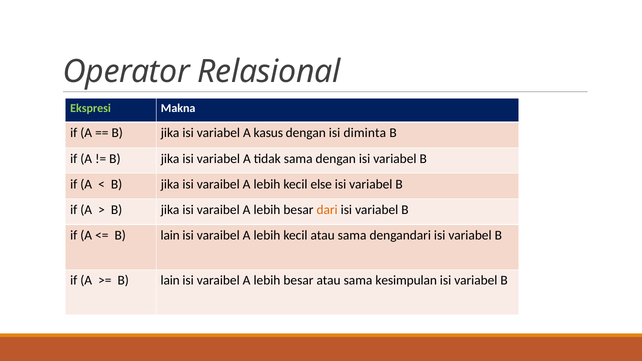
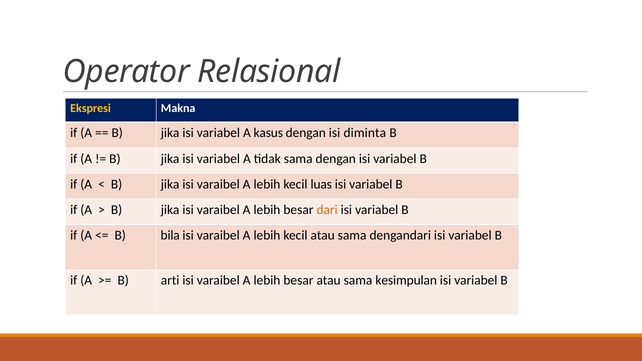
Ekspresi colour: light green -> yellow
else: else -> luas
lain at (170, 235): lain -> bila
lain at (170, 281): lain -> arti
